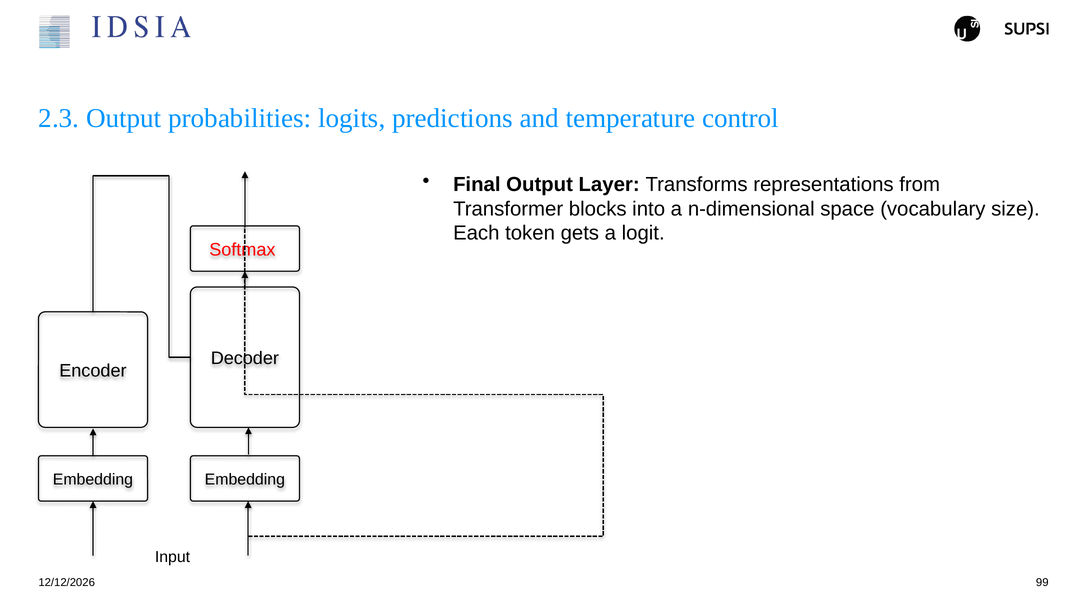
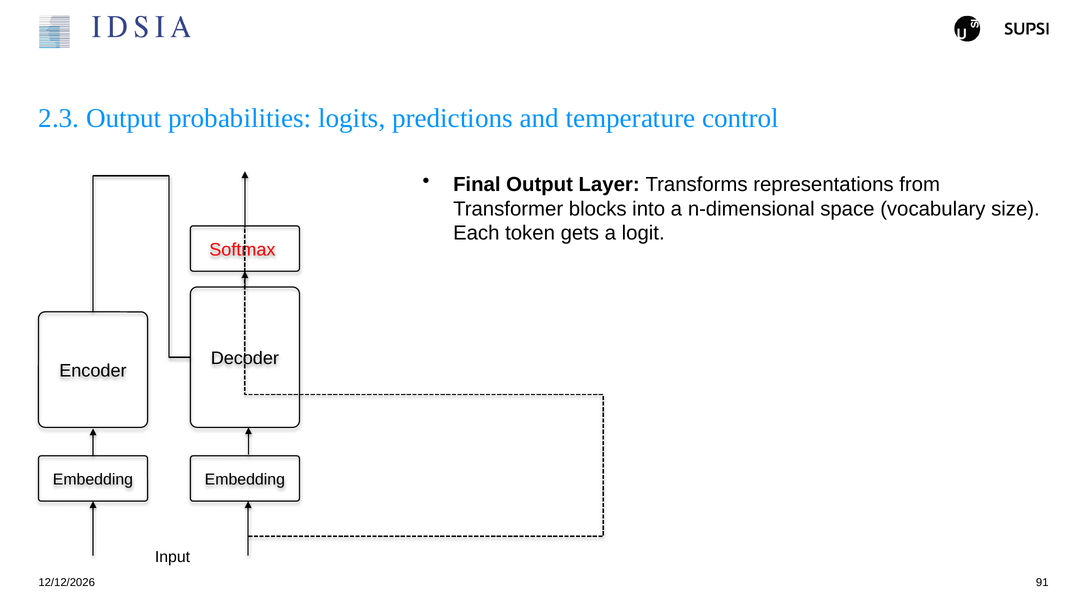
99: 99 -> 91
